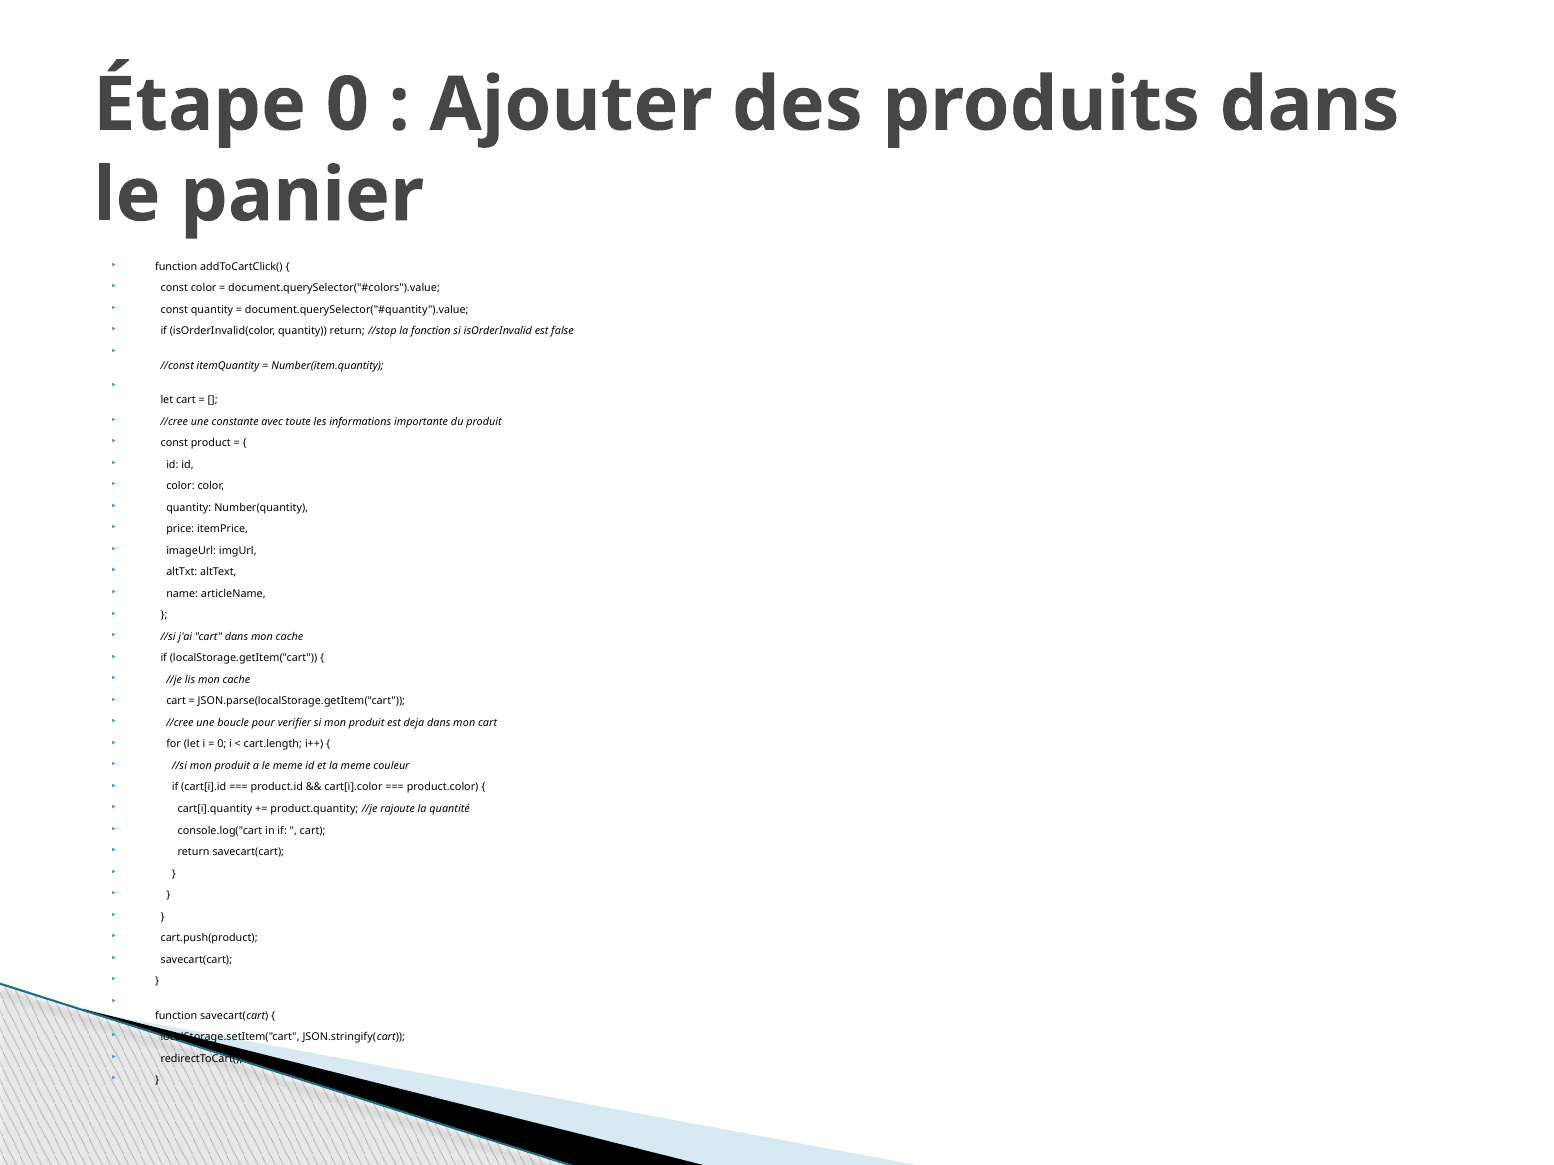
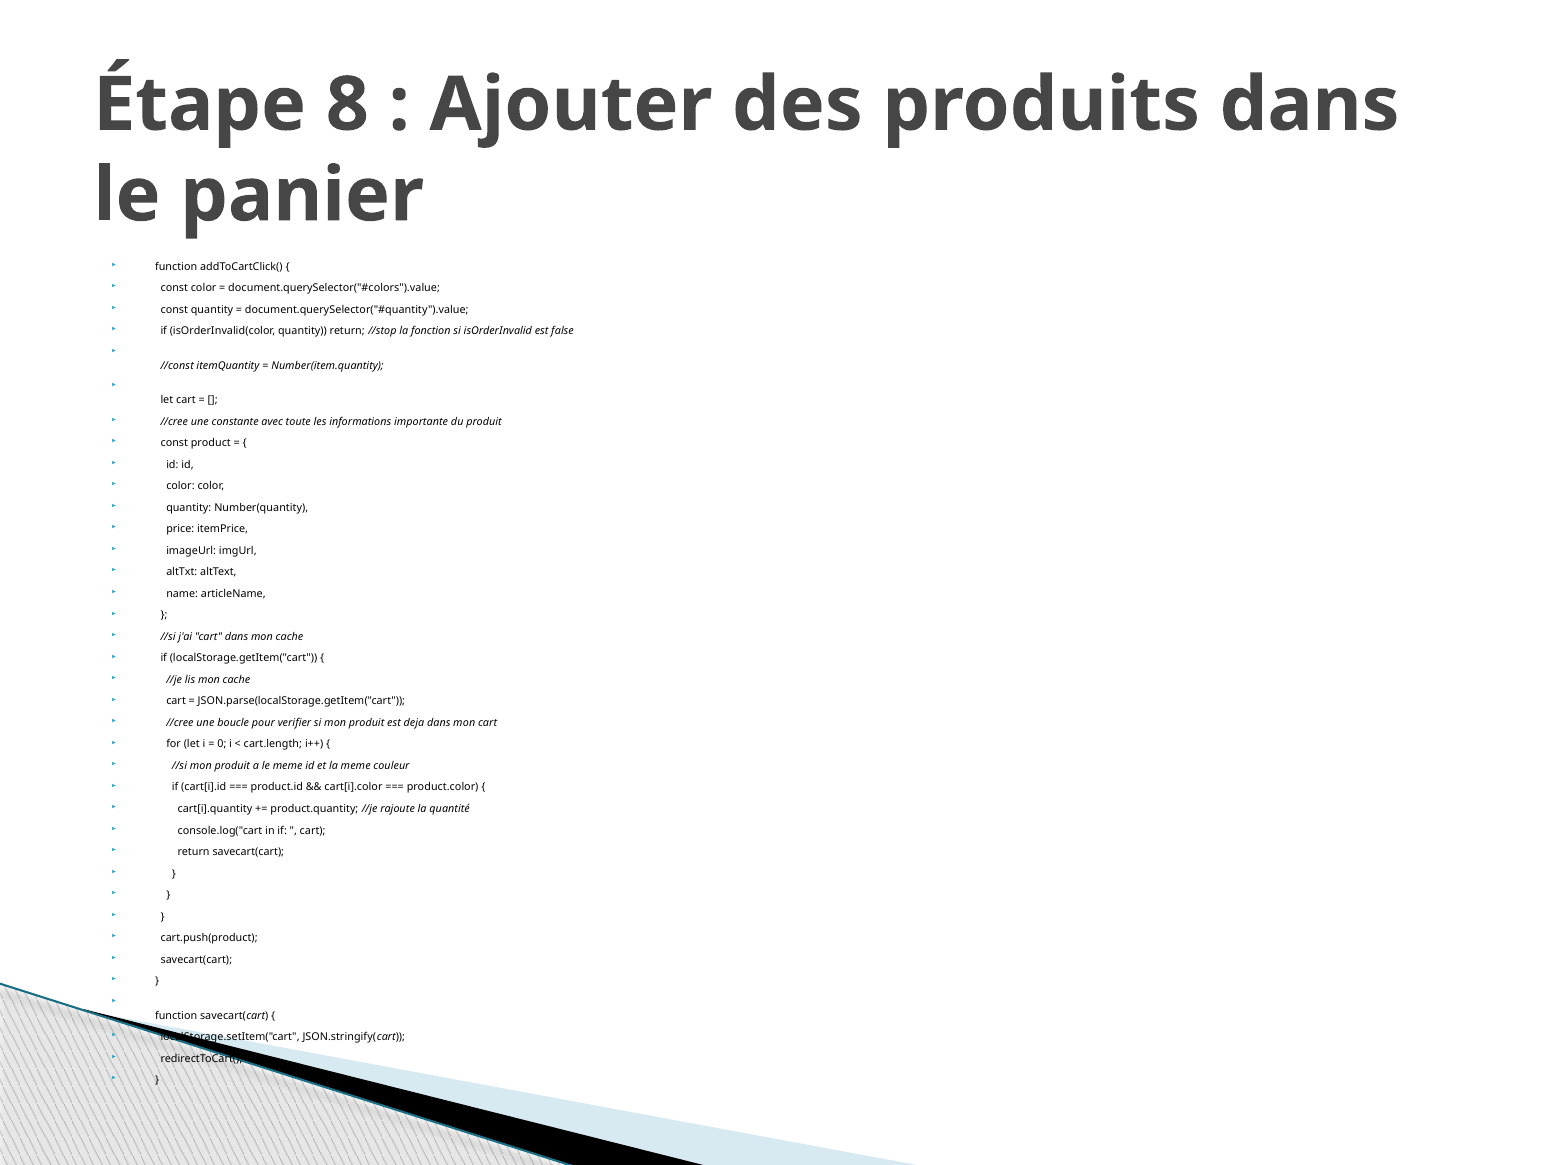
Étape 0: 0 -> 8
